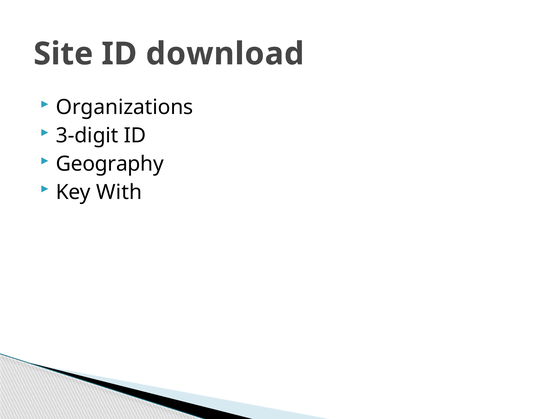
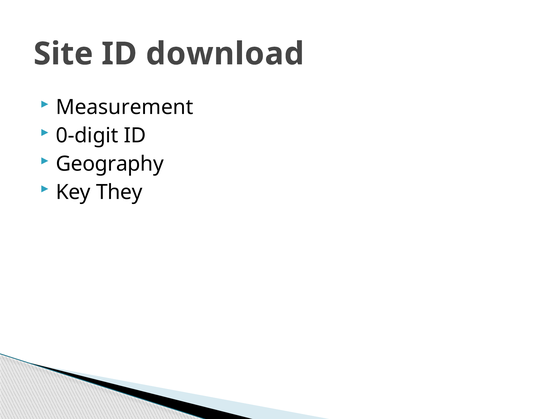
Organizations: Organizations -> Measurement
3-digit: 3-digit -> 0-digit
With: With -> They
